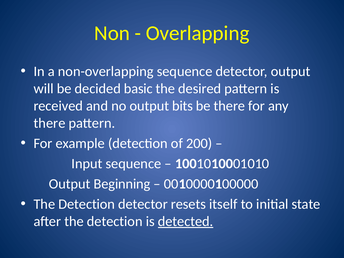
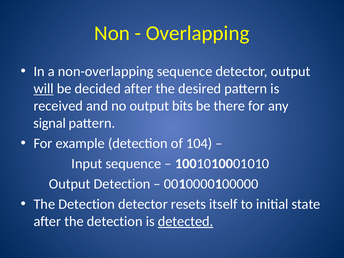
will underline: none -> present
decided basic: basic -> after
there at (49, 123): there -> signal
200: 200 -> 104
Output Beginning: Beginning -> Detection
